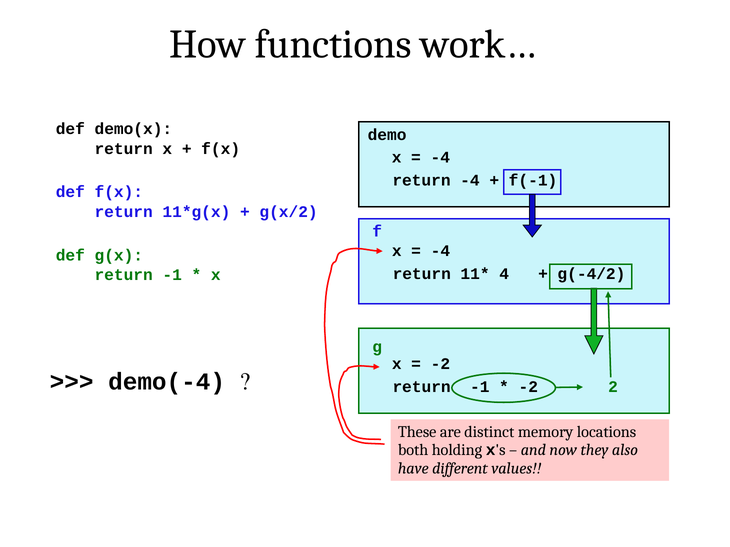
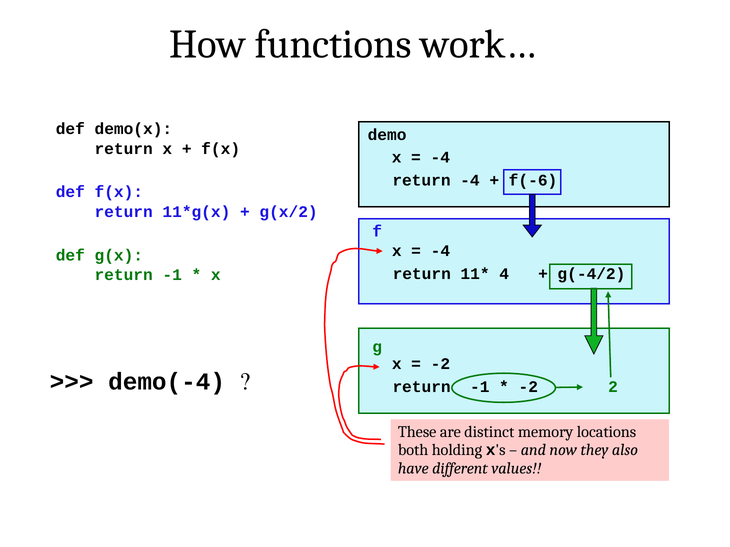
f(-1: f(-1 -> f(-6
